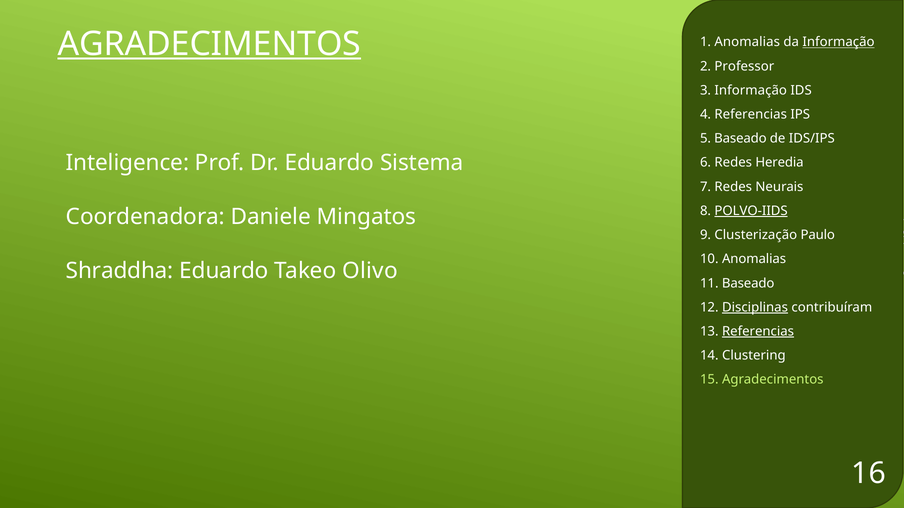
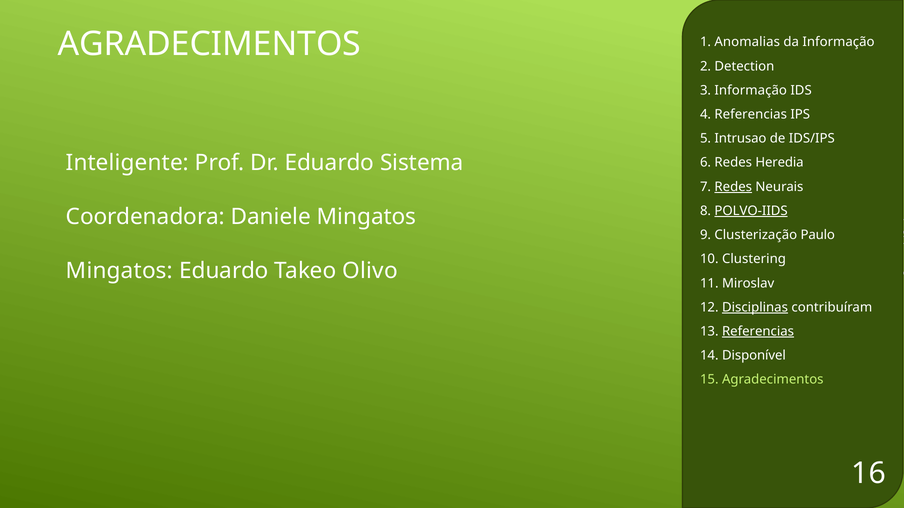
AGRADECIMENTOS at (209, 44) underline: present -> none
Informação at (839, 42) underline: present -> none
Professor: Professor -> Detection
5 Baseado: Baseado -> Intrusao
Inteligence: Inteligence -> Inteligente
Redes at (733, 187) underline: none -> present
10 Anomalias: Anomalias -> Clustering
Shraddha at (120, 271): Shraddha -> Mingatos
11 Baseado: Baseado -> Miroslav
Clustering: Clustering -> Disponível
